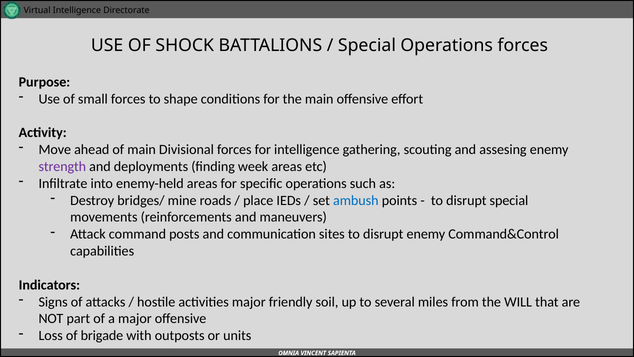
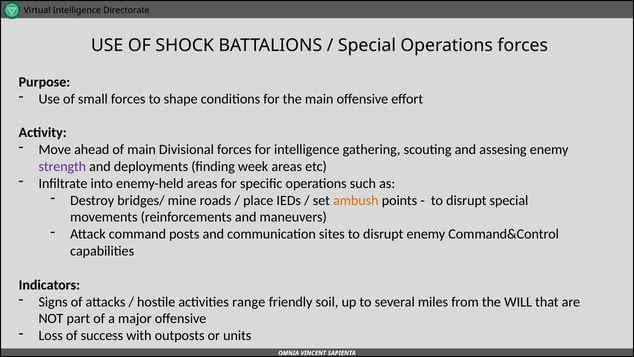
ambush colour: blue -> orange
activities major: major -> range
brigade: brigade -> success
